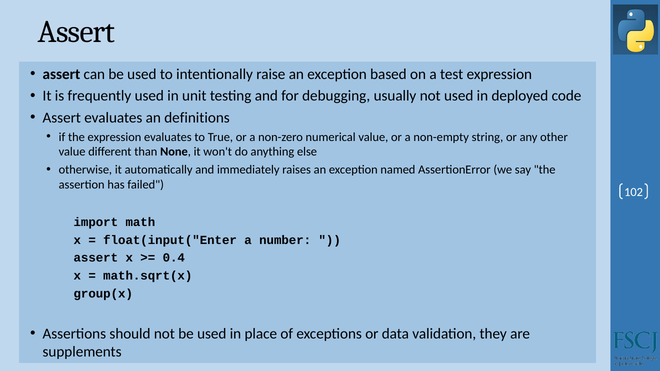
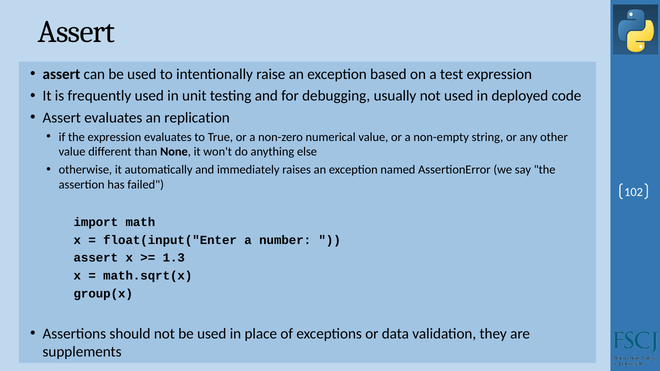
definitions: definitions -> replication
0.4: 0.4 -> 1.3
